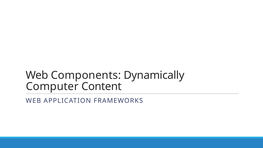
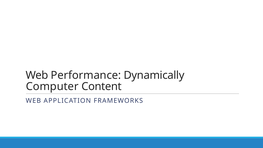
Components: Components -> Performance
